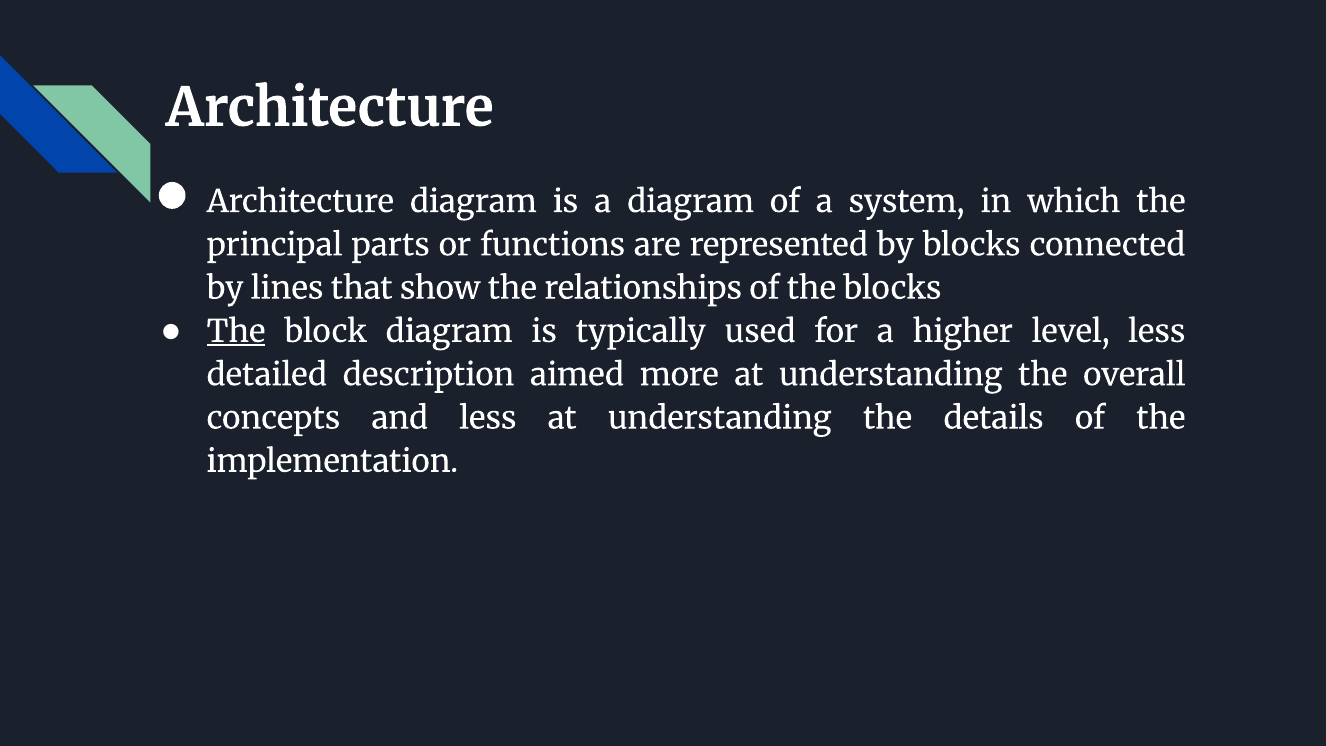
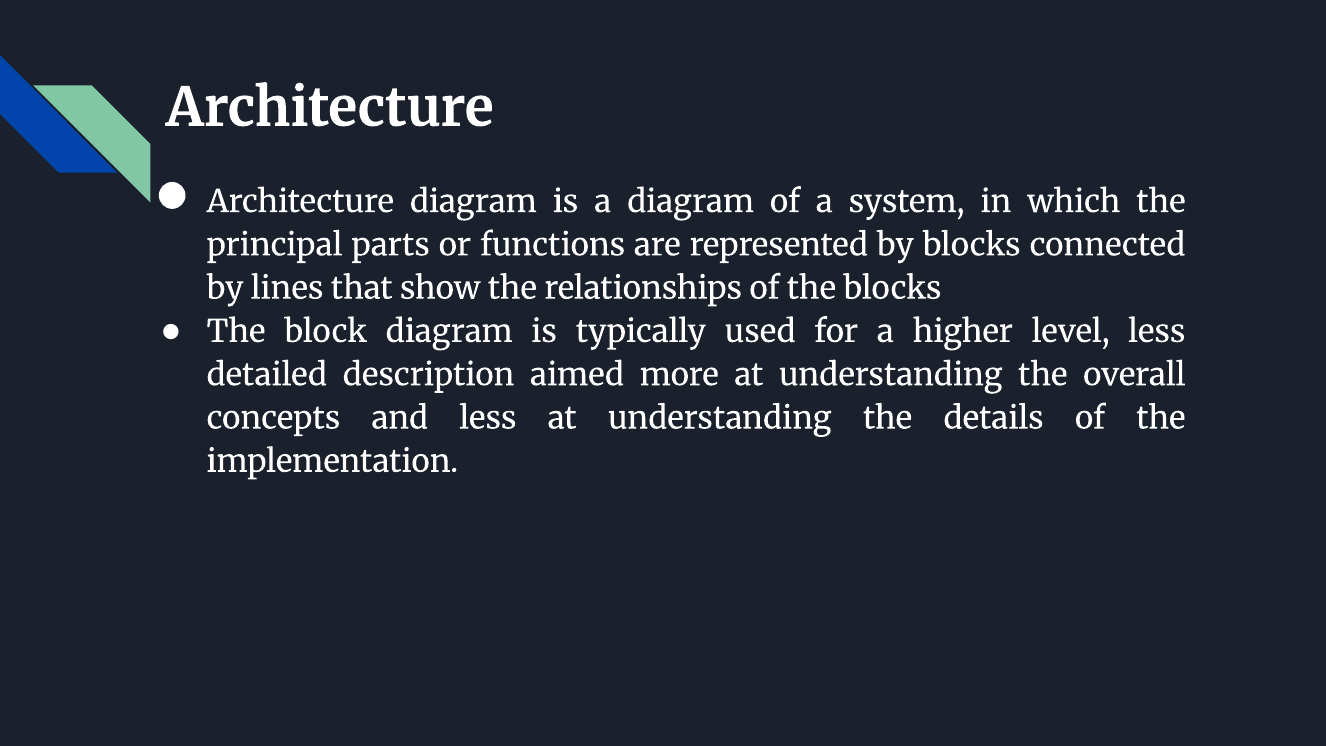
The at (236, 332) underline: present -> none
